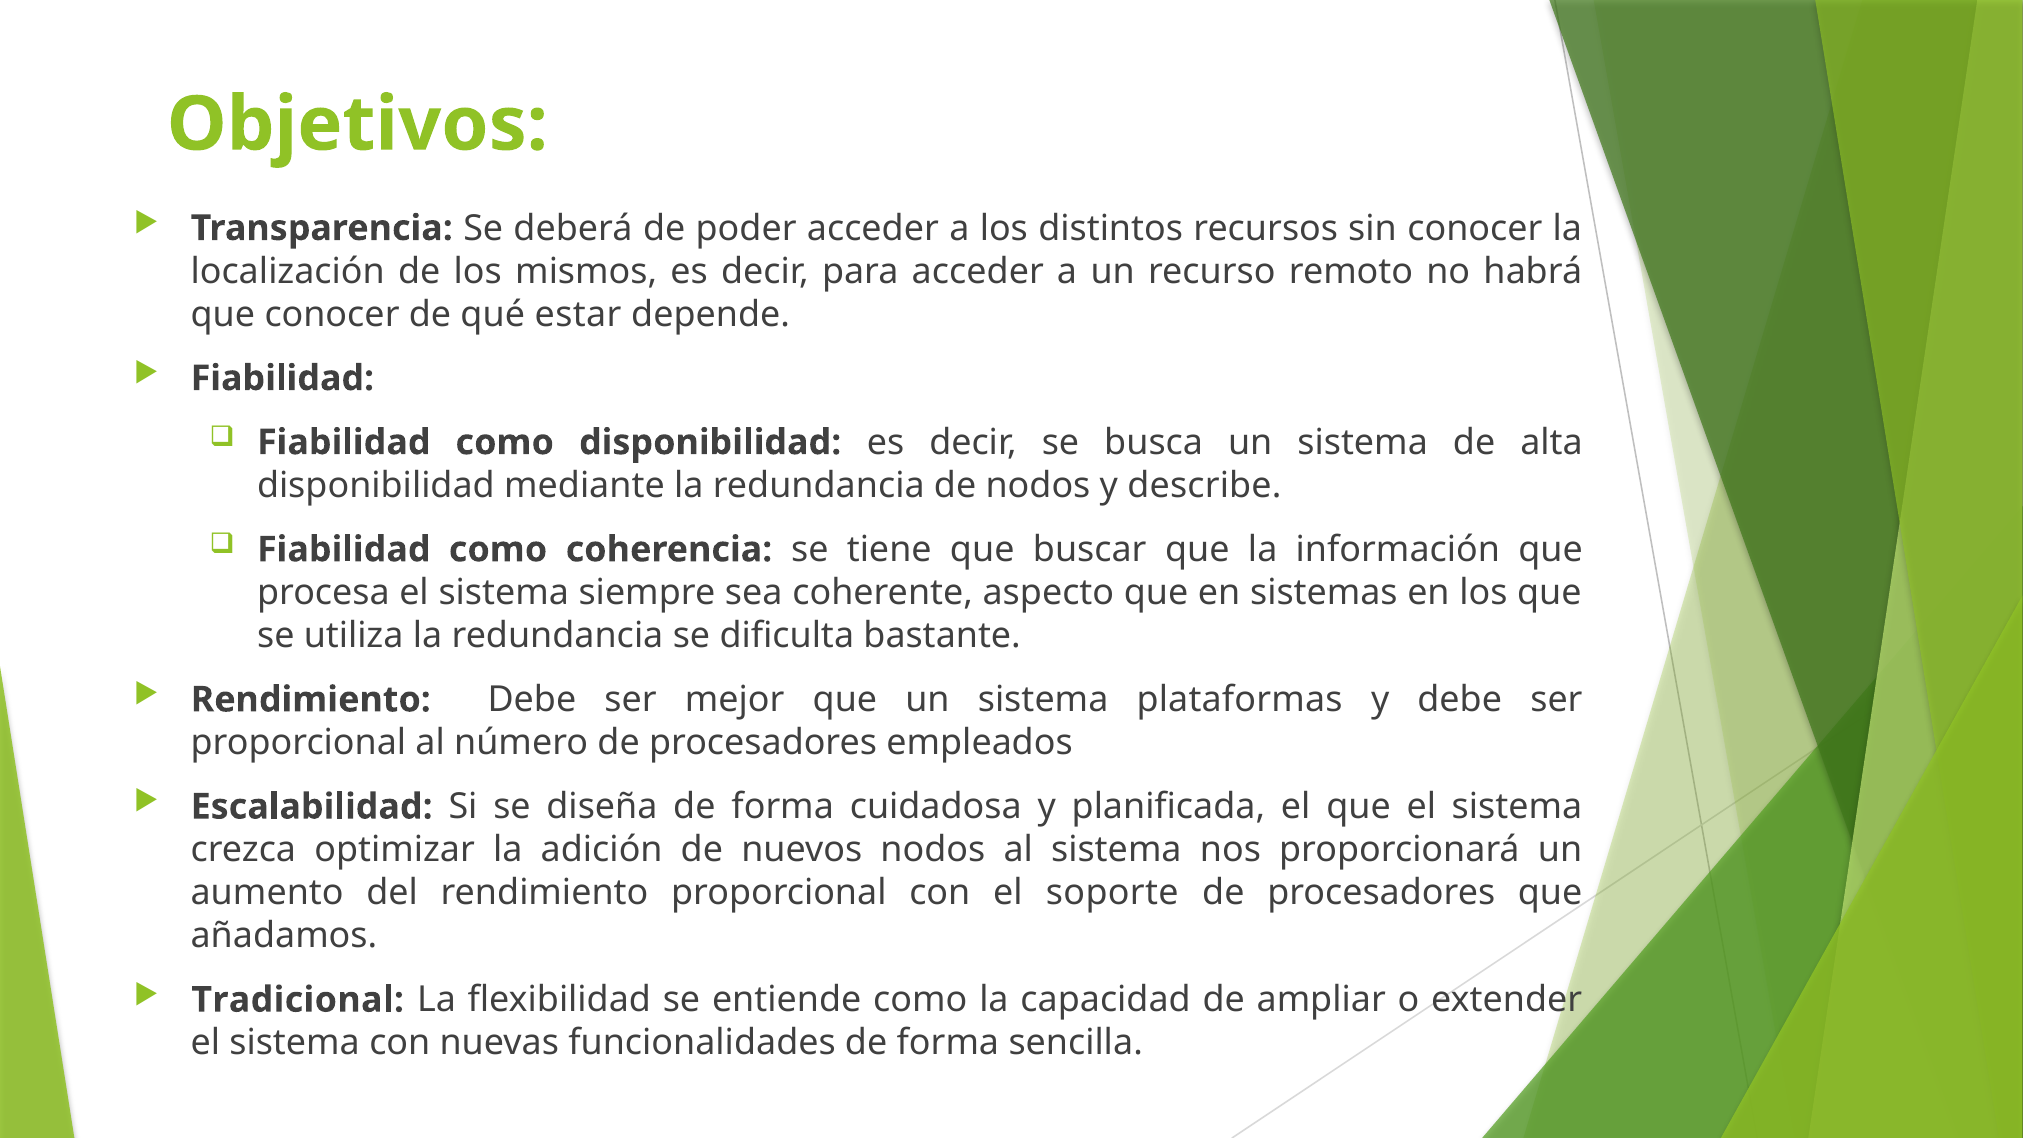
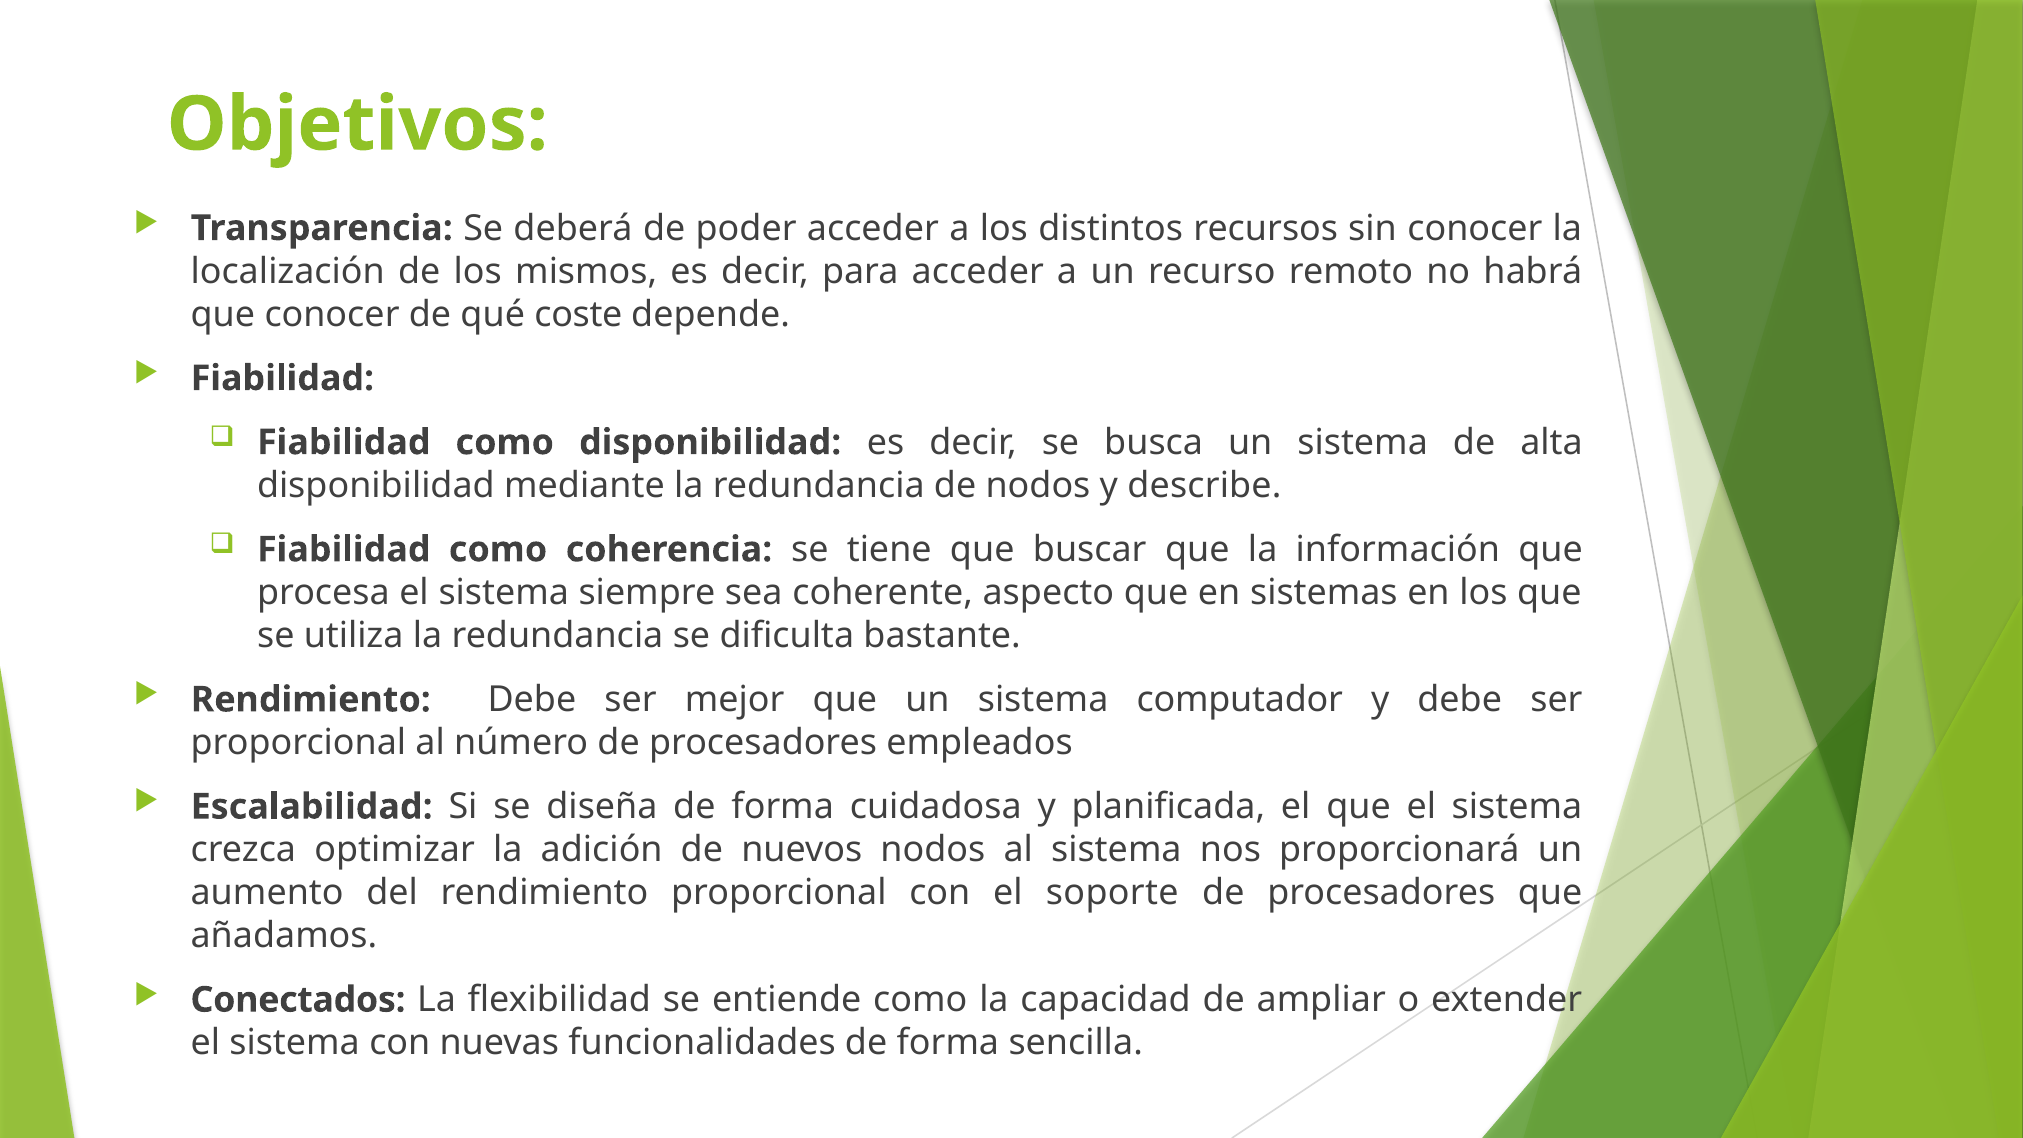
estar: estar -> coste
plataformas: plataformas -> computador
Tradicional: Tradicional -> Conectados
